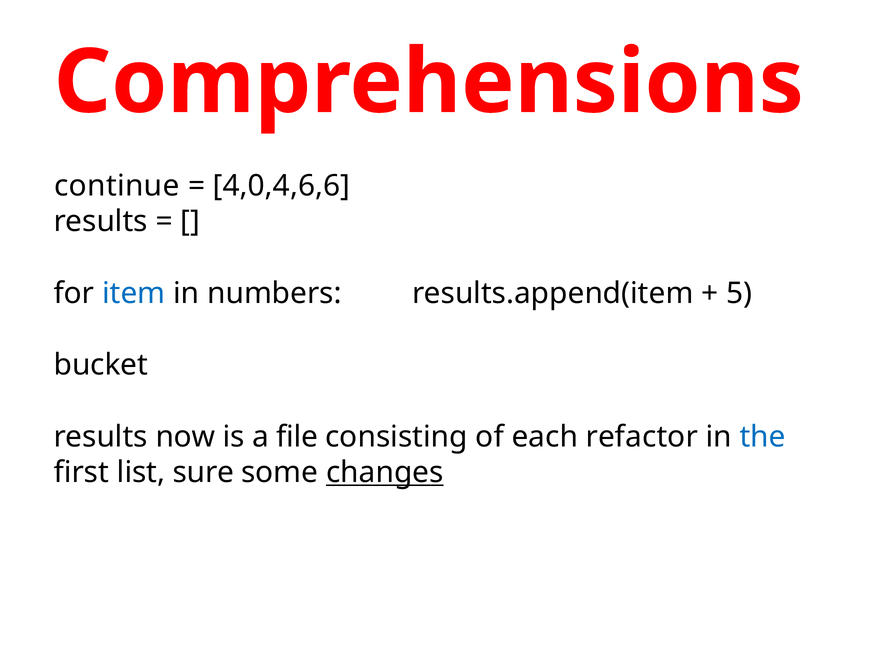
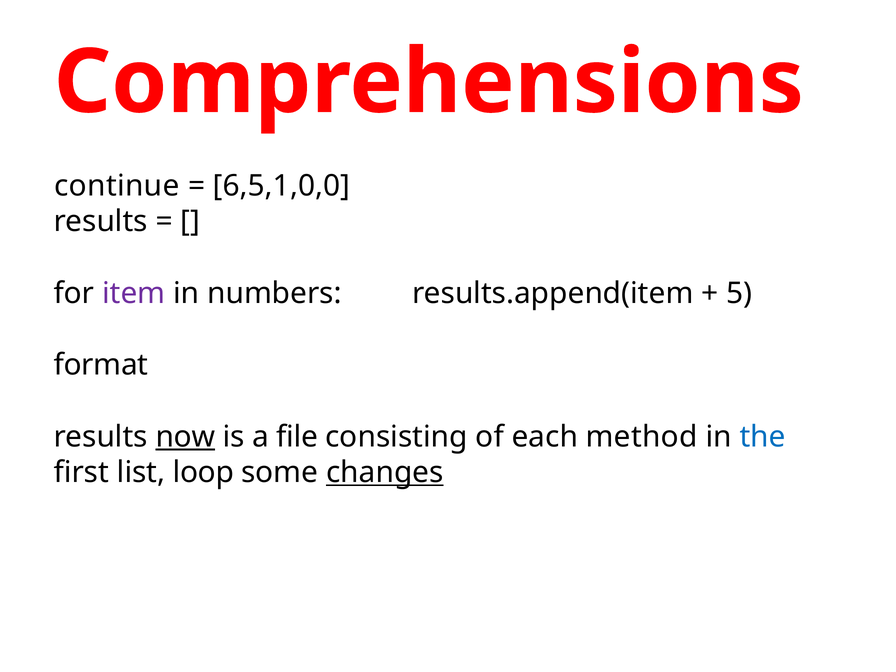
4,0,4,6,6: 4,0,4,6,6 -> 6,5,1,0,0
item colour: blue -> purple
bucket: bucket -> format
now underline: none -> present
refactor: refactor -> method
sure: sure -> loop
